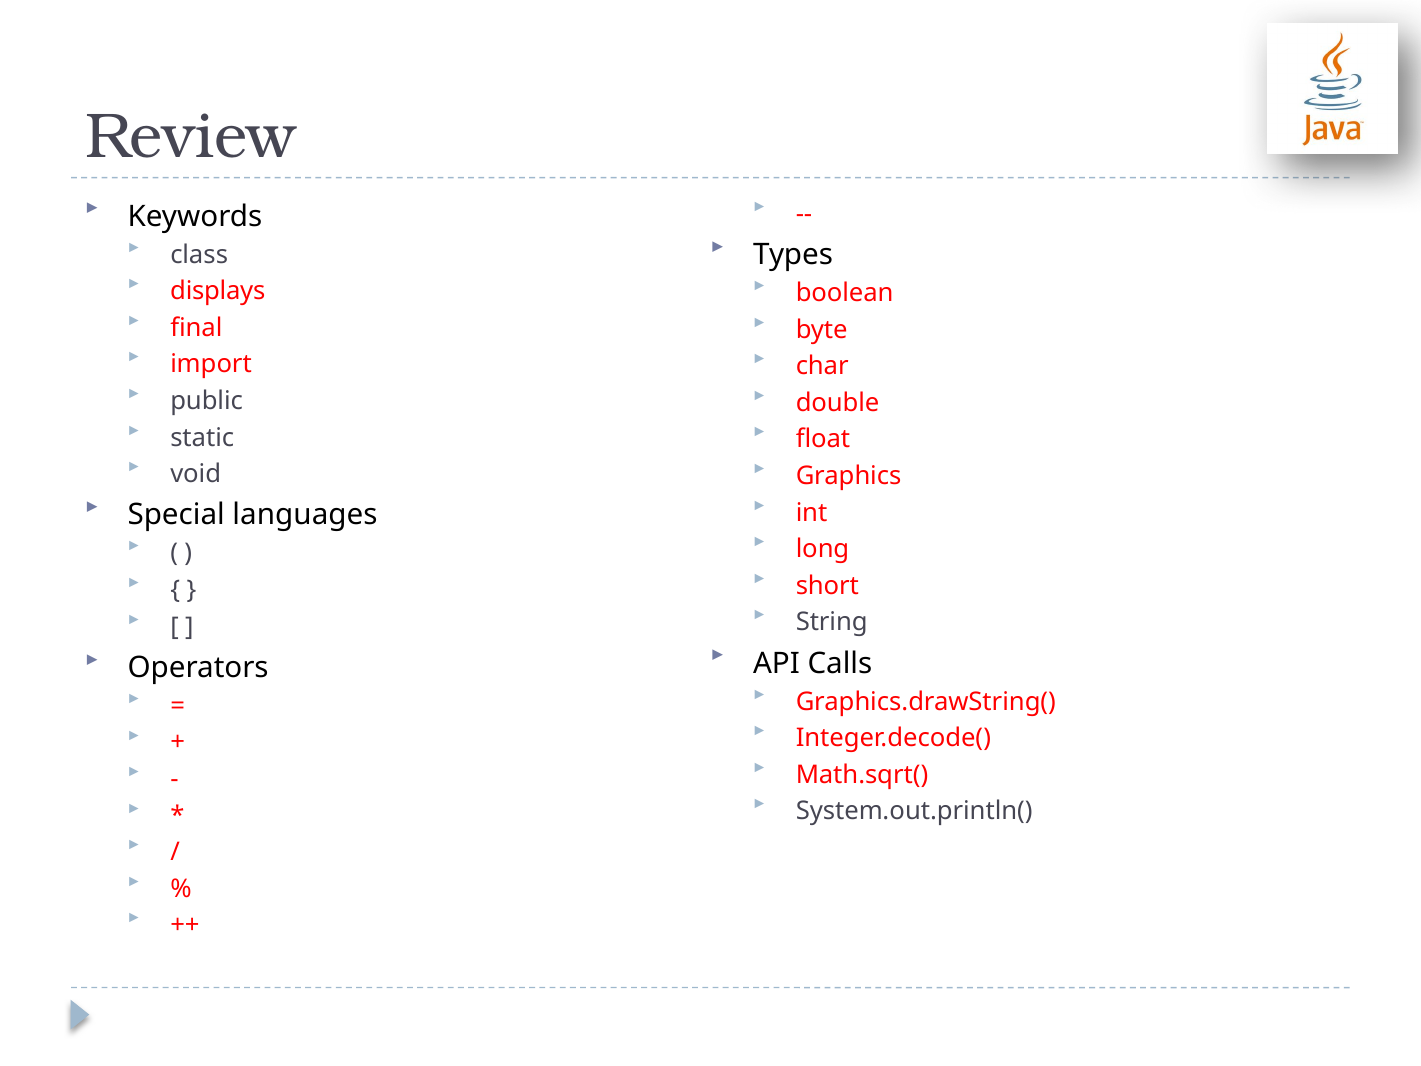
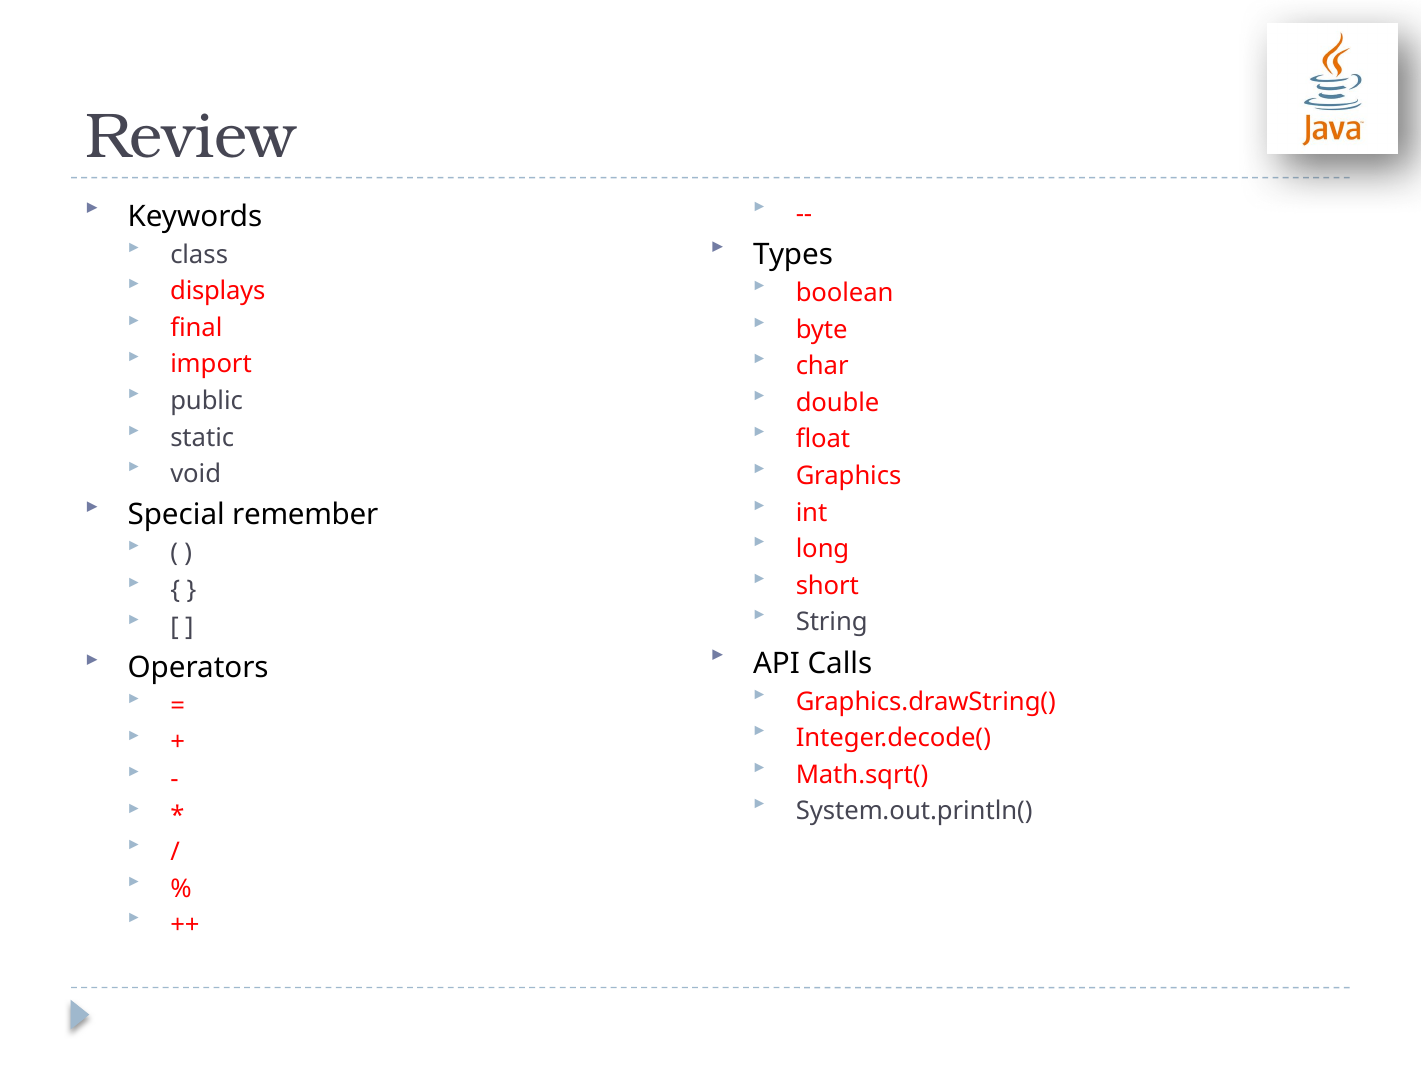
languages: languages -> remember
